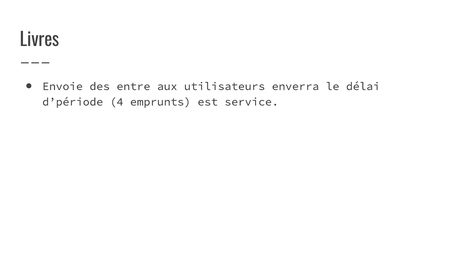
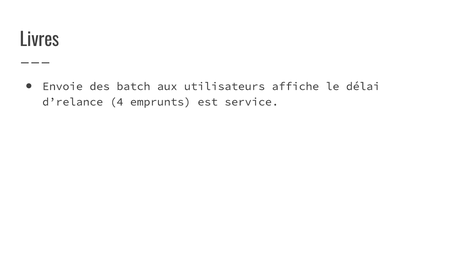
entre: entre -> batch
enverra: enverra -> affiche
d’période: d’période -> d’relance
